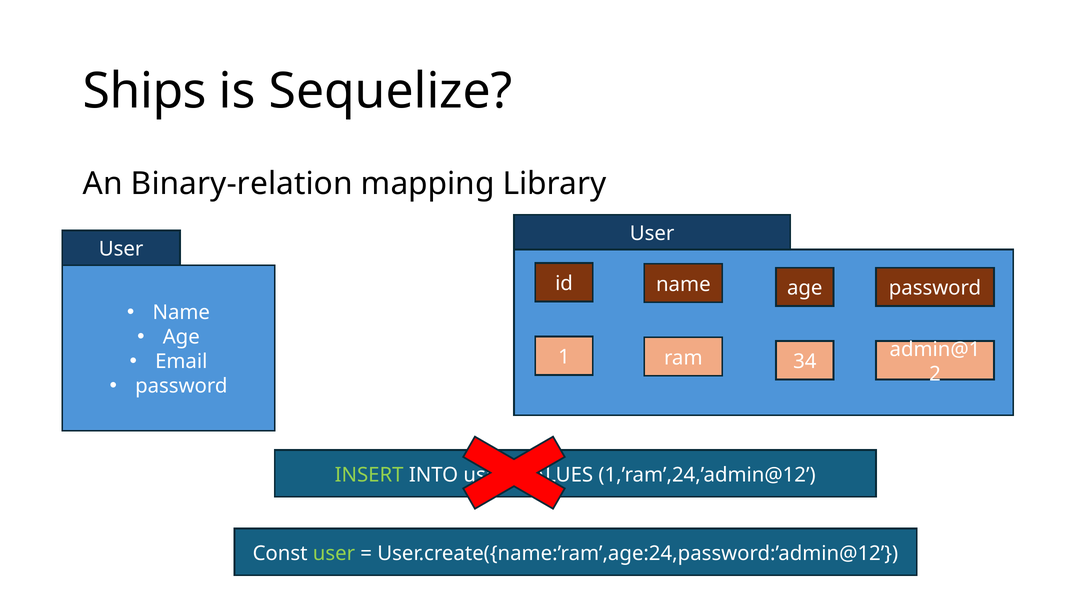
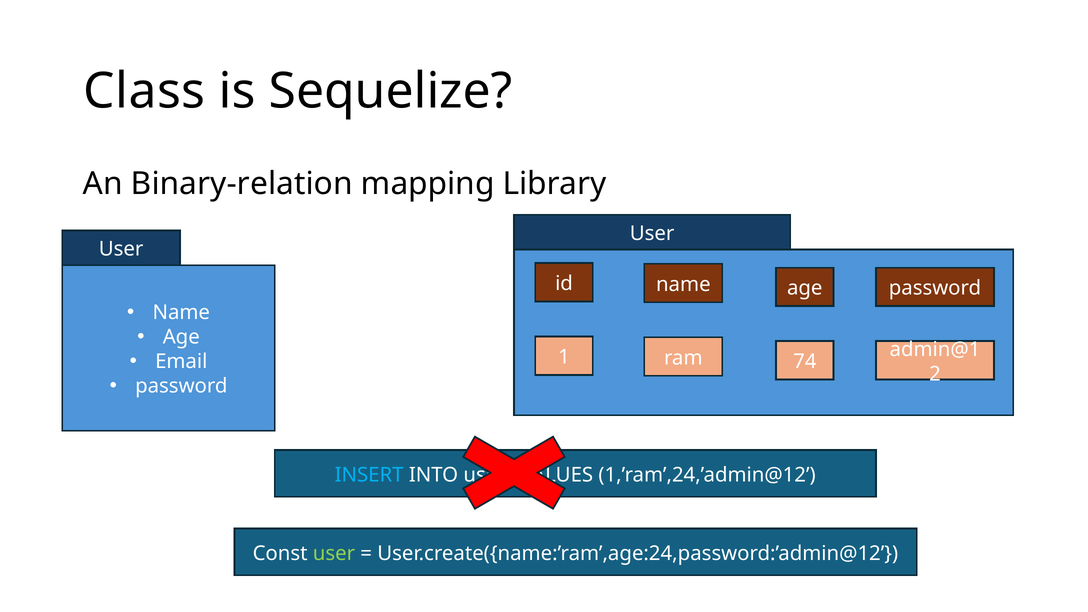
Ships: Ships -> Class
34: 34 -> 74
INSERT colour: light green -> light blue
